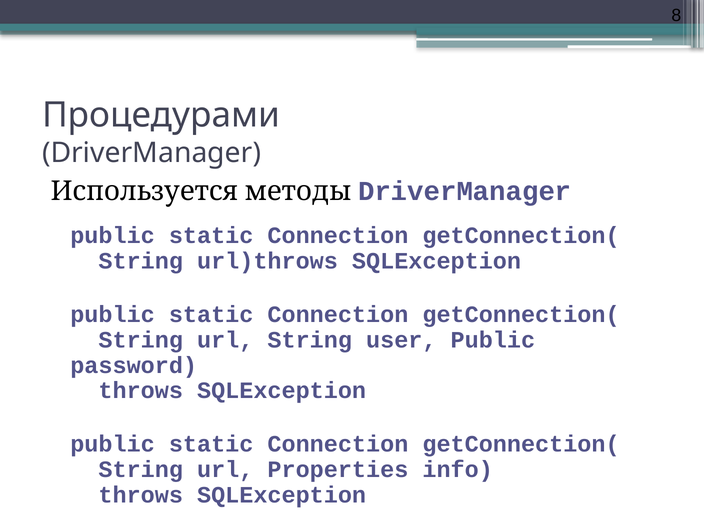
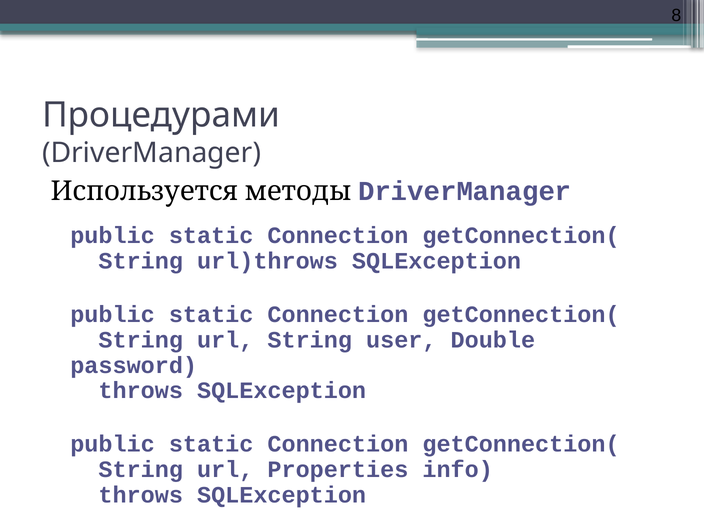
user Public: Public -> Double
